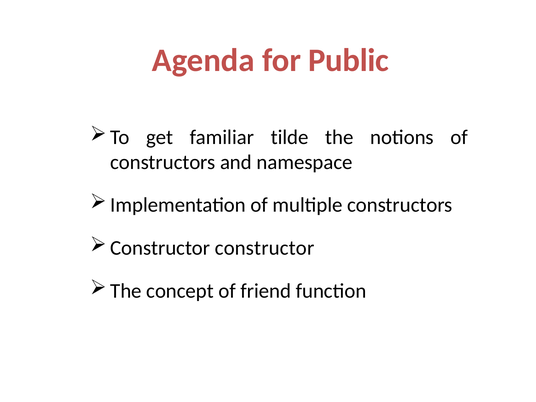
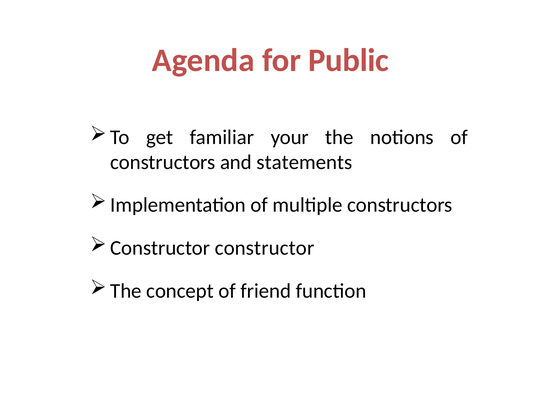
tilde: tilde -> your
namespace: namespace -> statements
